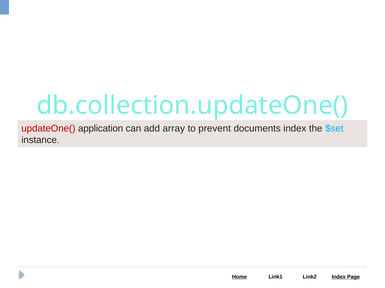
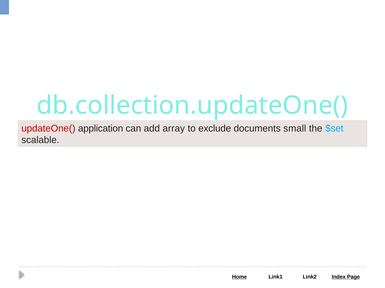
prevent: prevent -> exclude
documents index: index -> small
instance: instance -> scalable
